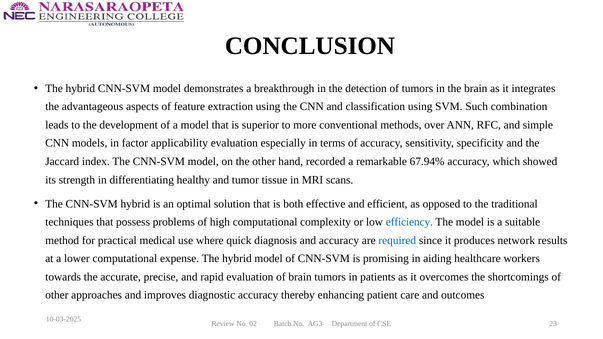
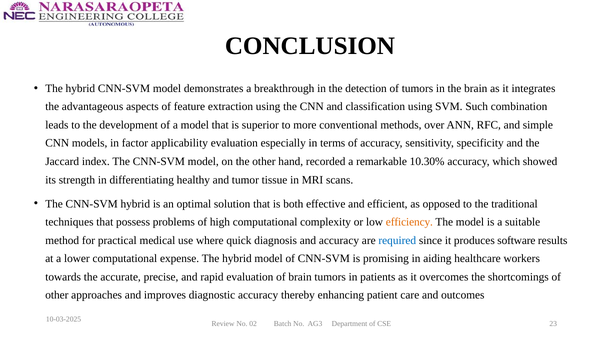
67.94%: 67.94% -> 10.30%
efficiency colour: blue -> orange
network: network -> software
